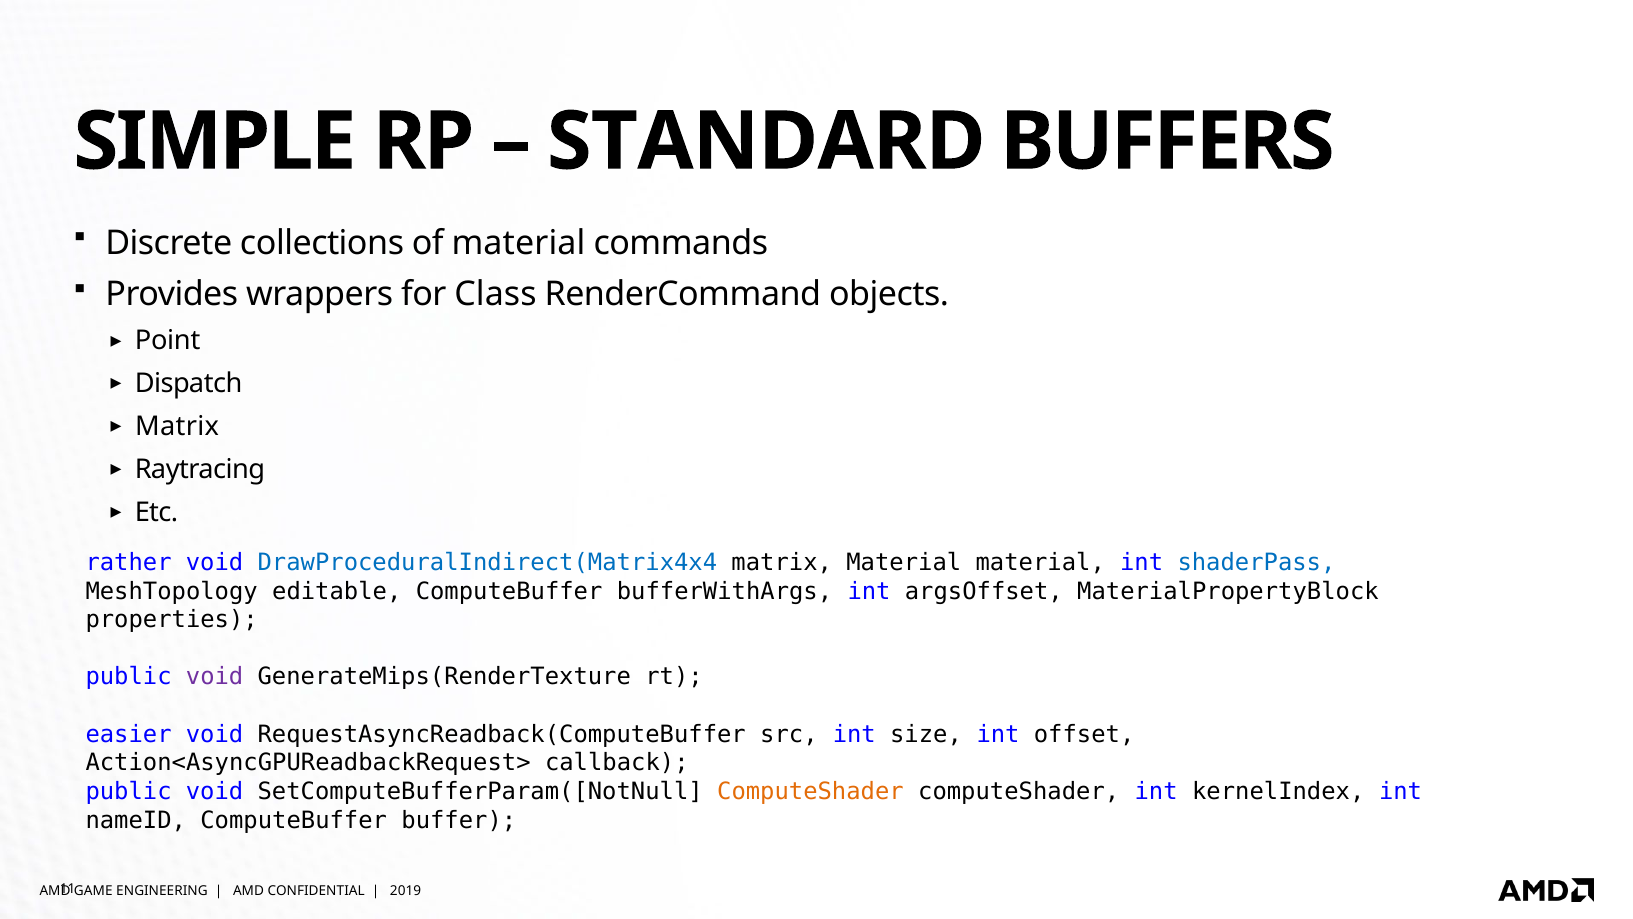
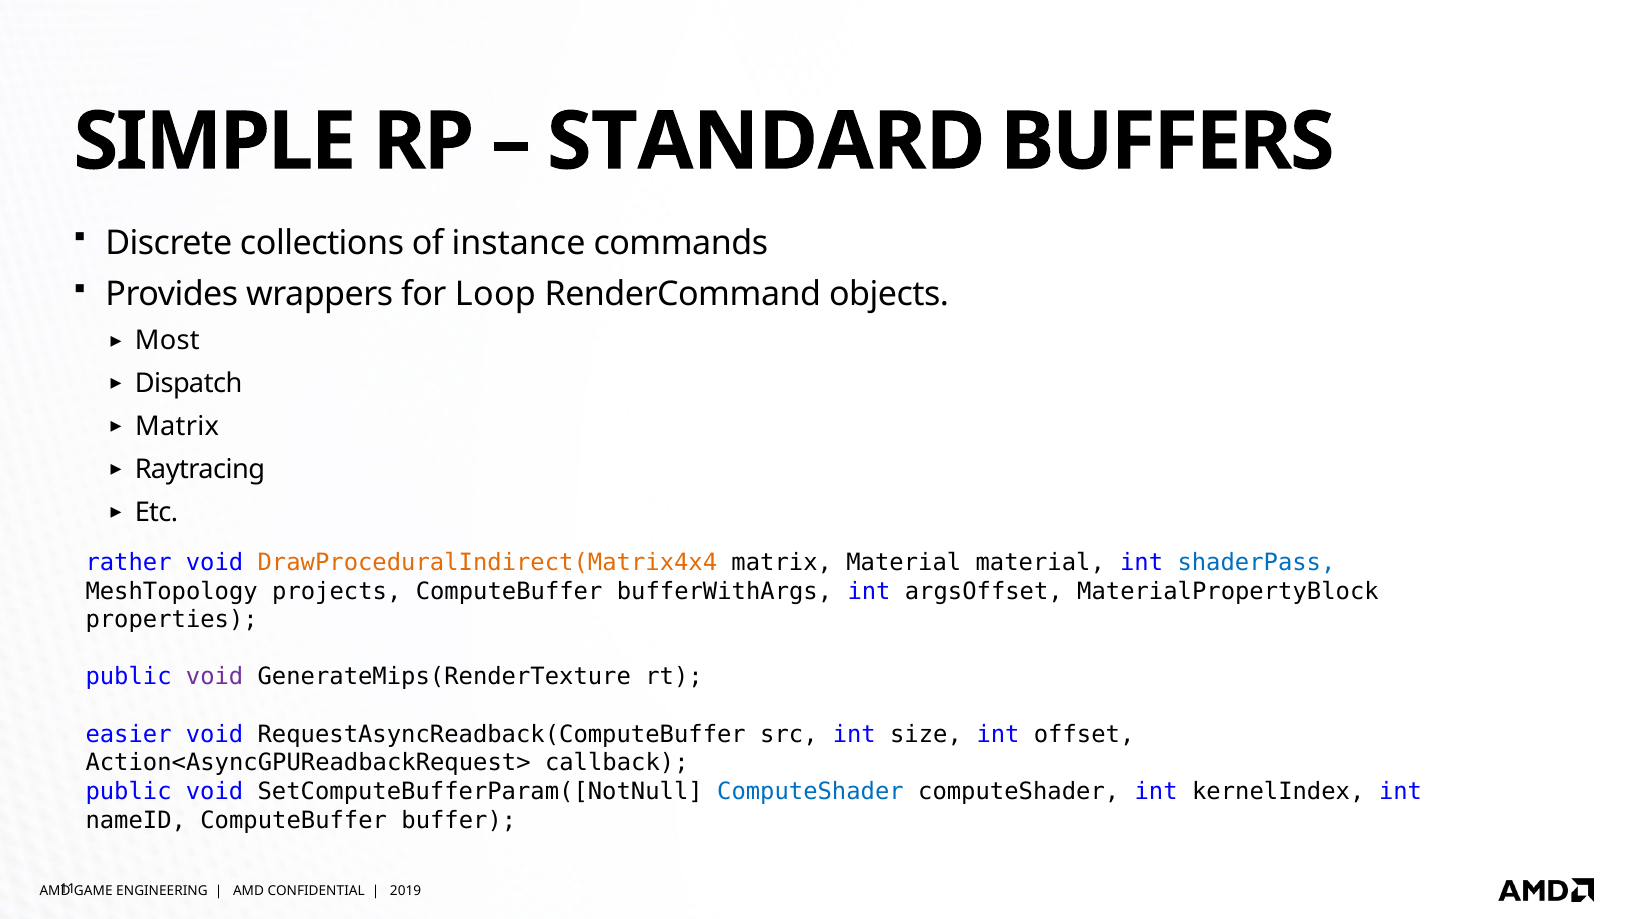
of material: material -> instance
Class: Class -> Loop
Point: Point -> Most
DrawProceduralIndirect(Matrix4x4 colour: blue -> orange
editable: editable -> projects
ComputeShader at (810, 791) colour: orange -> blue
